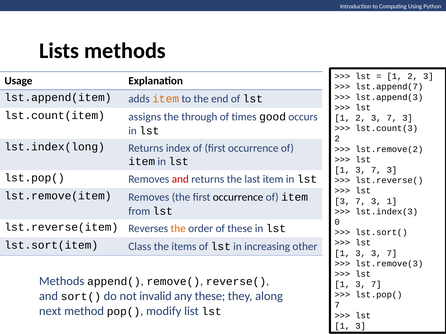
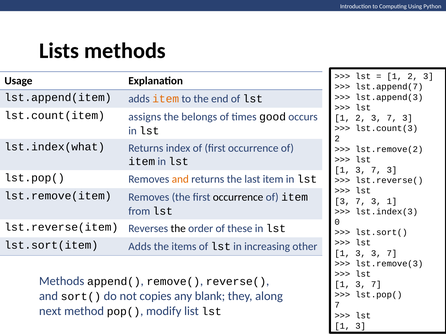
through: through -> belongs
lst.index(long: lst.index(long -> lst.index(what
and at (180, 180) colour: red -> orange
the at (178, 229) colour: orange -> black
lst.sort(item Class: Class -> Adds
invalid: invalid -> copies
any these: these -> blank
